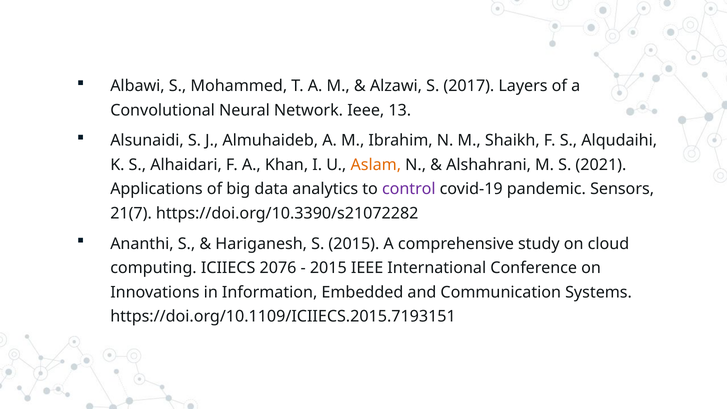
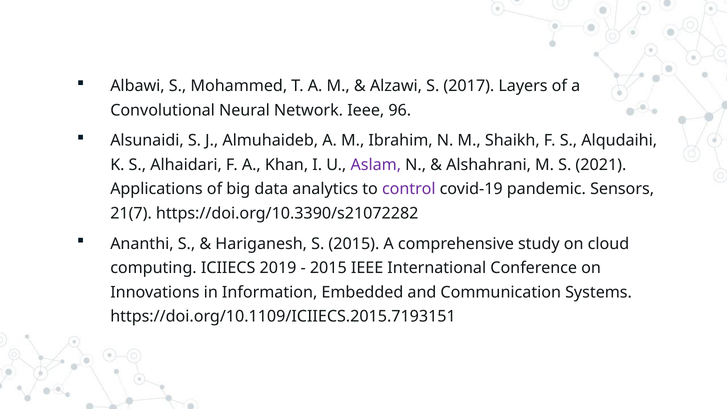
13: 13 -> 96
Aslam colour: orange -> purple
2076: 2076 -> 2019
